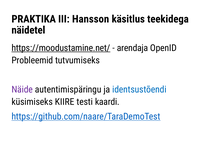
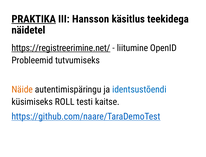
PRAKTIKA underline: none -> present
https://moodustamine.net/: https://moodustamine.net/ -> https://registreerimine.net/
arendaja: arendaja -> liitumine
Näide colour: purple -> orange
KIIRE: KIIRE -> ROLL
kaardi: kaardi -> kaitse
